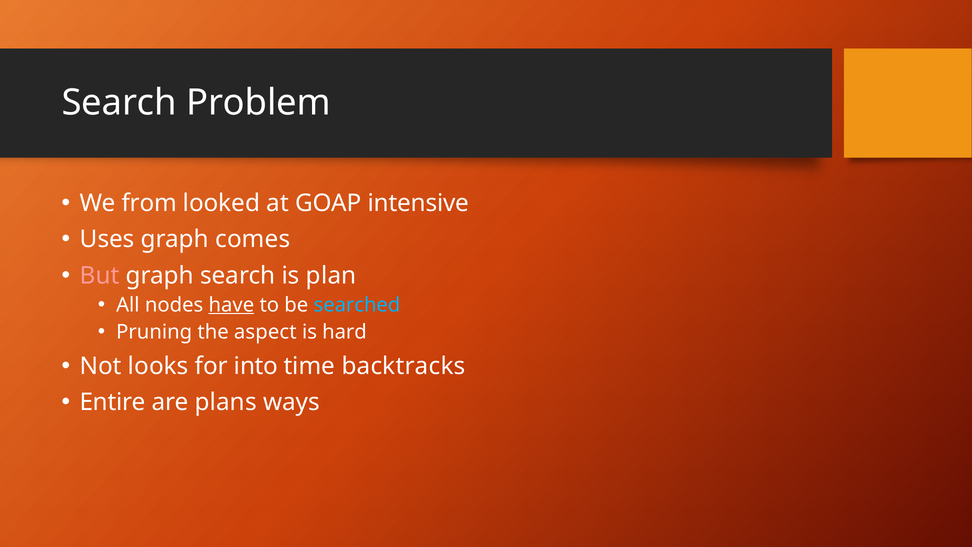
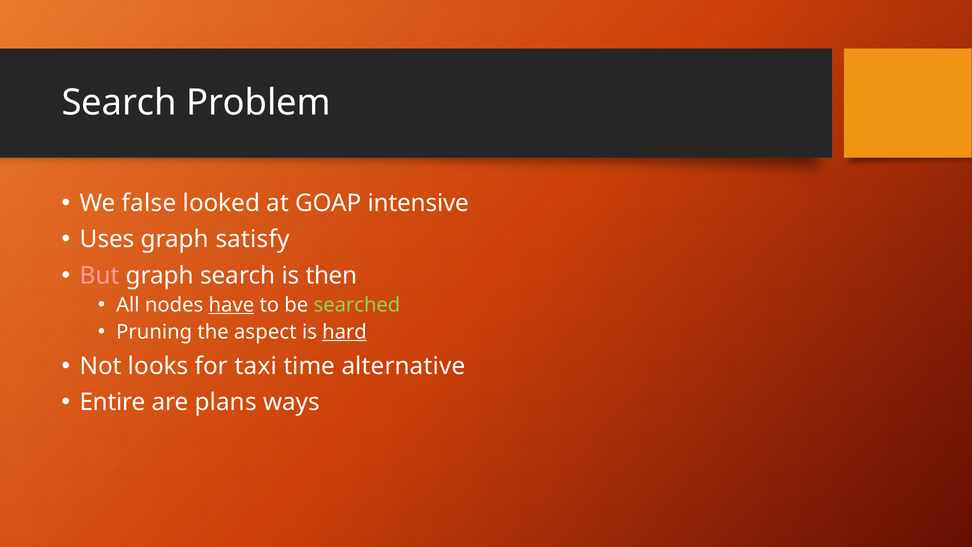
from: from -> false
comes: comes -> satisfy
plan: plan -> then
searched colour: light blue -> light green
hard underline: none -> present
into: into -> taxi
backtracks: backtracks -> alternative
